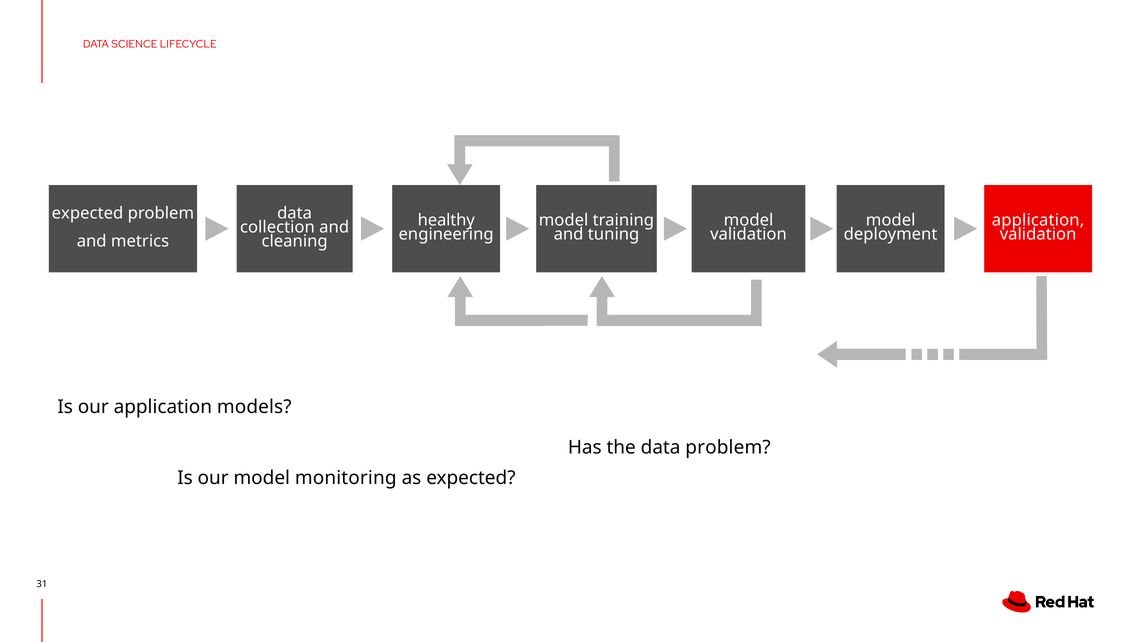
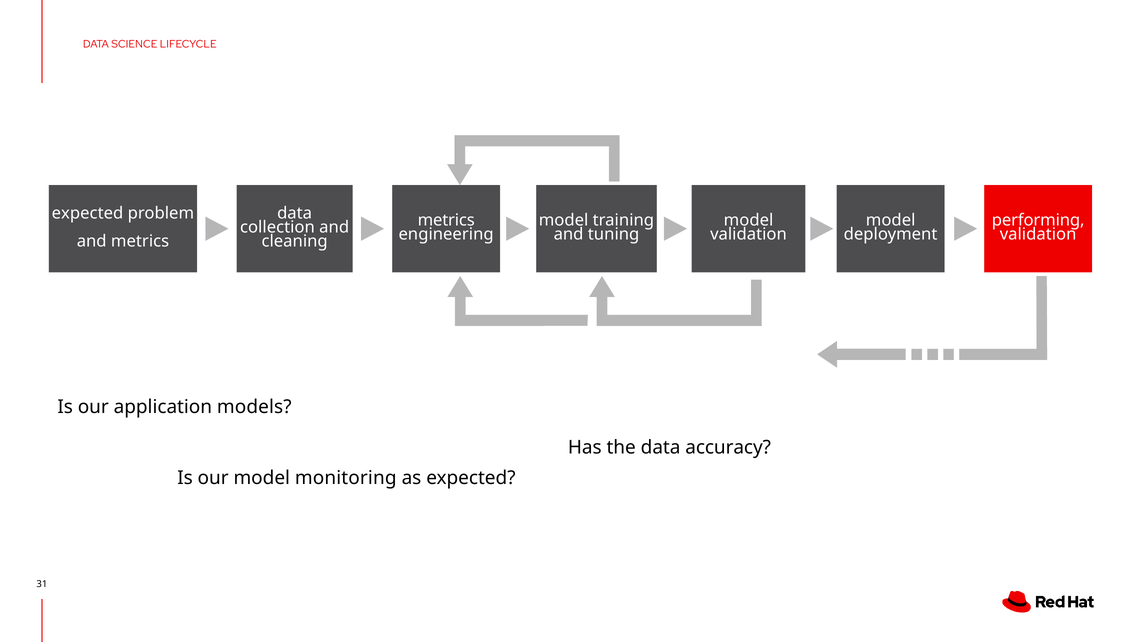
healthy at (446, 220): healthy -> metrics
application at (1038, 220): application -> performing
data problem: problem -> accuracy
